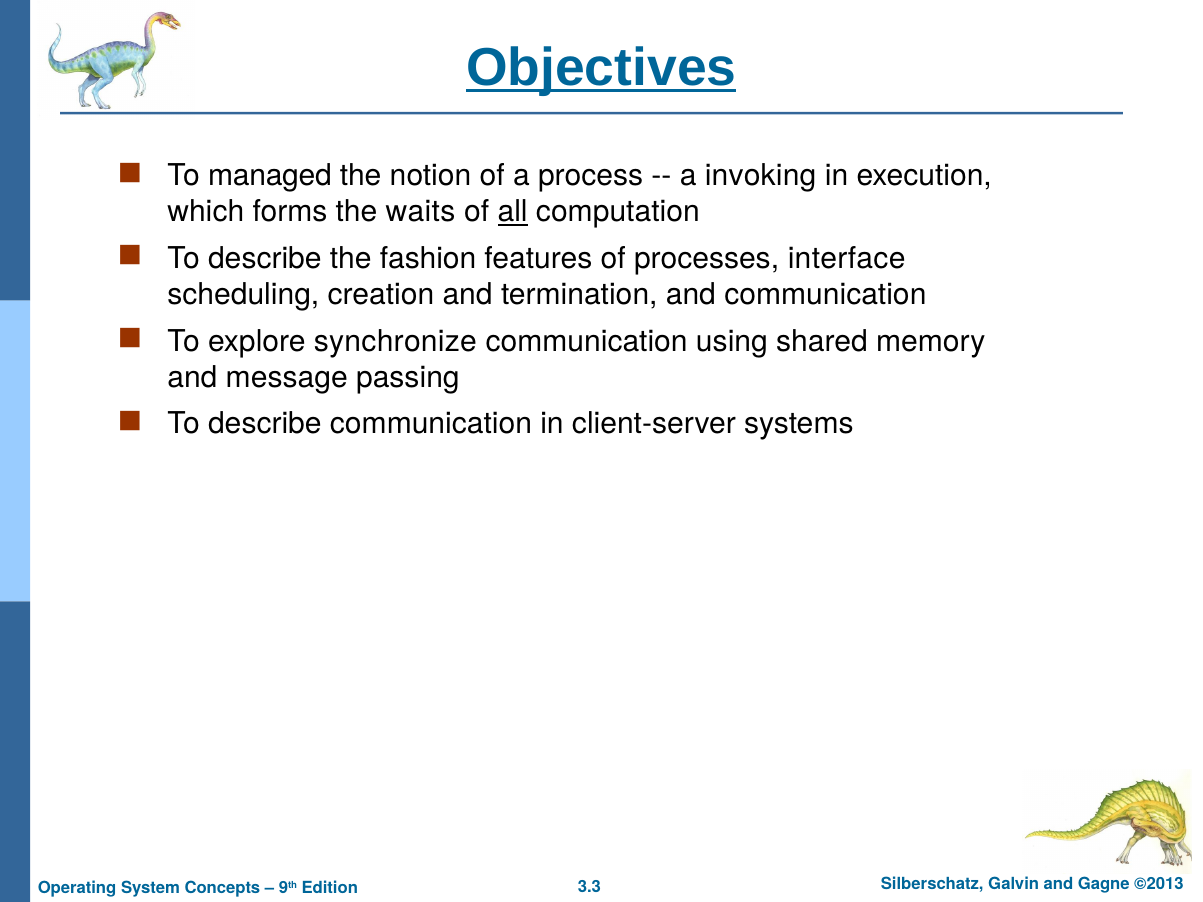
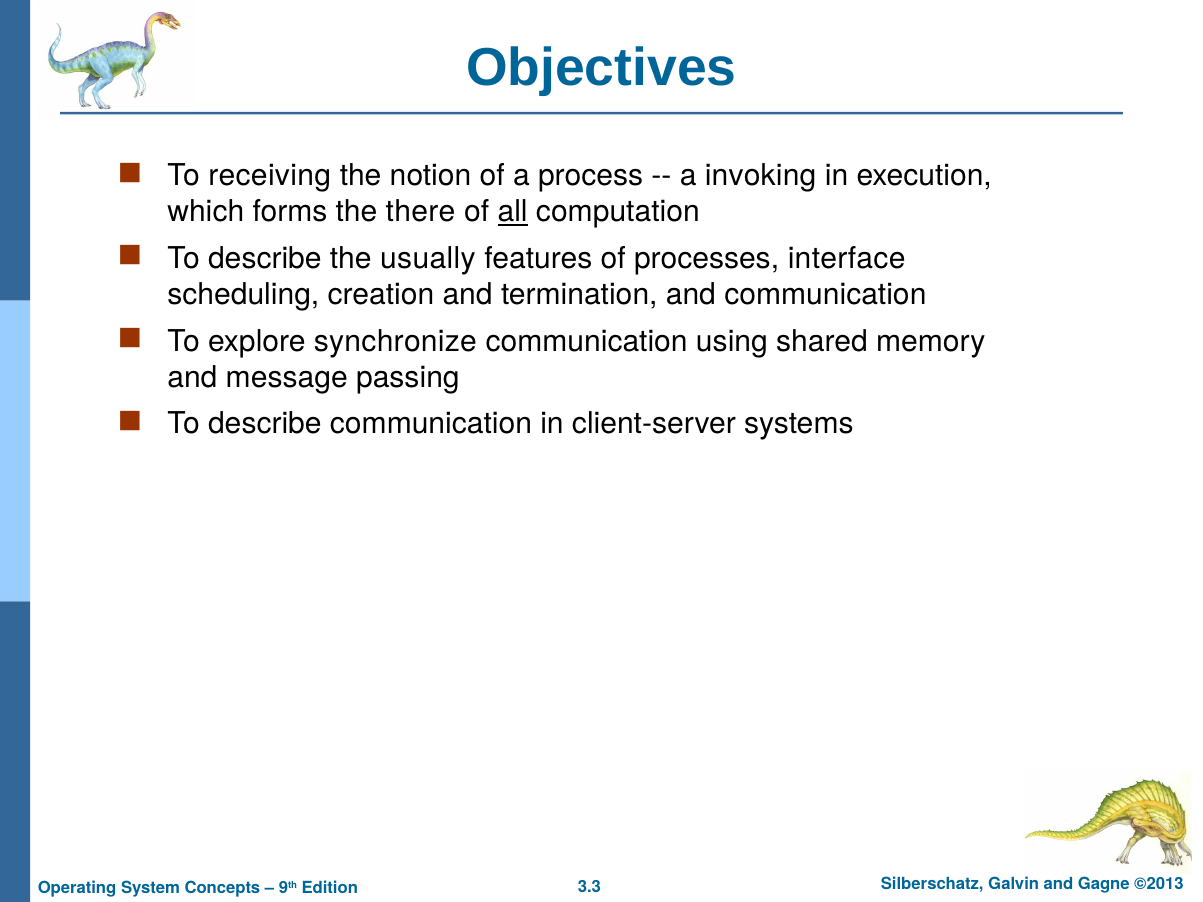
Objectives underline: present -> none
managed: managed -> receiving
waits: waits -> there
fashion: fashion -> usually
